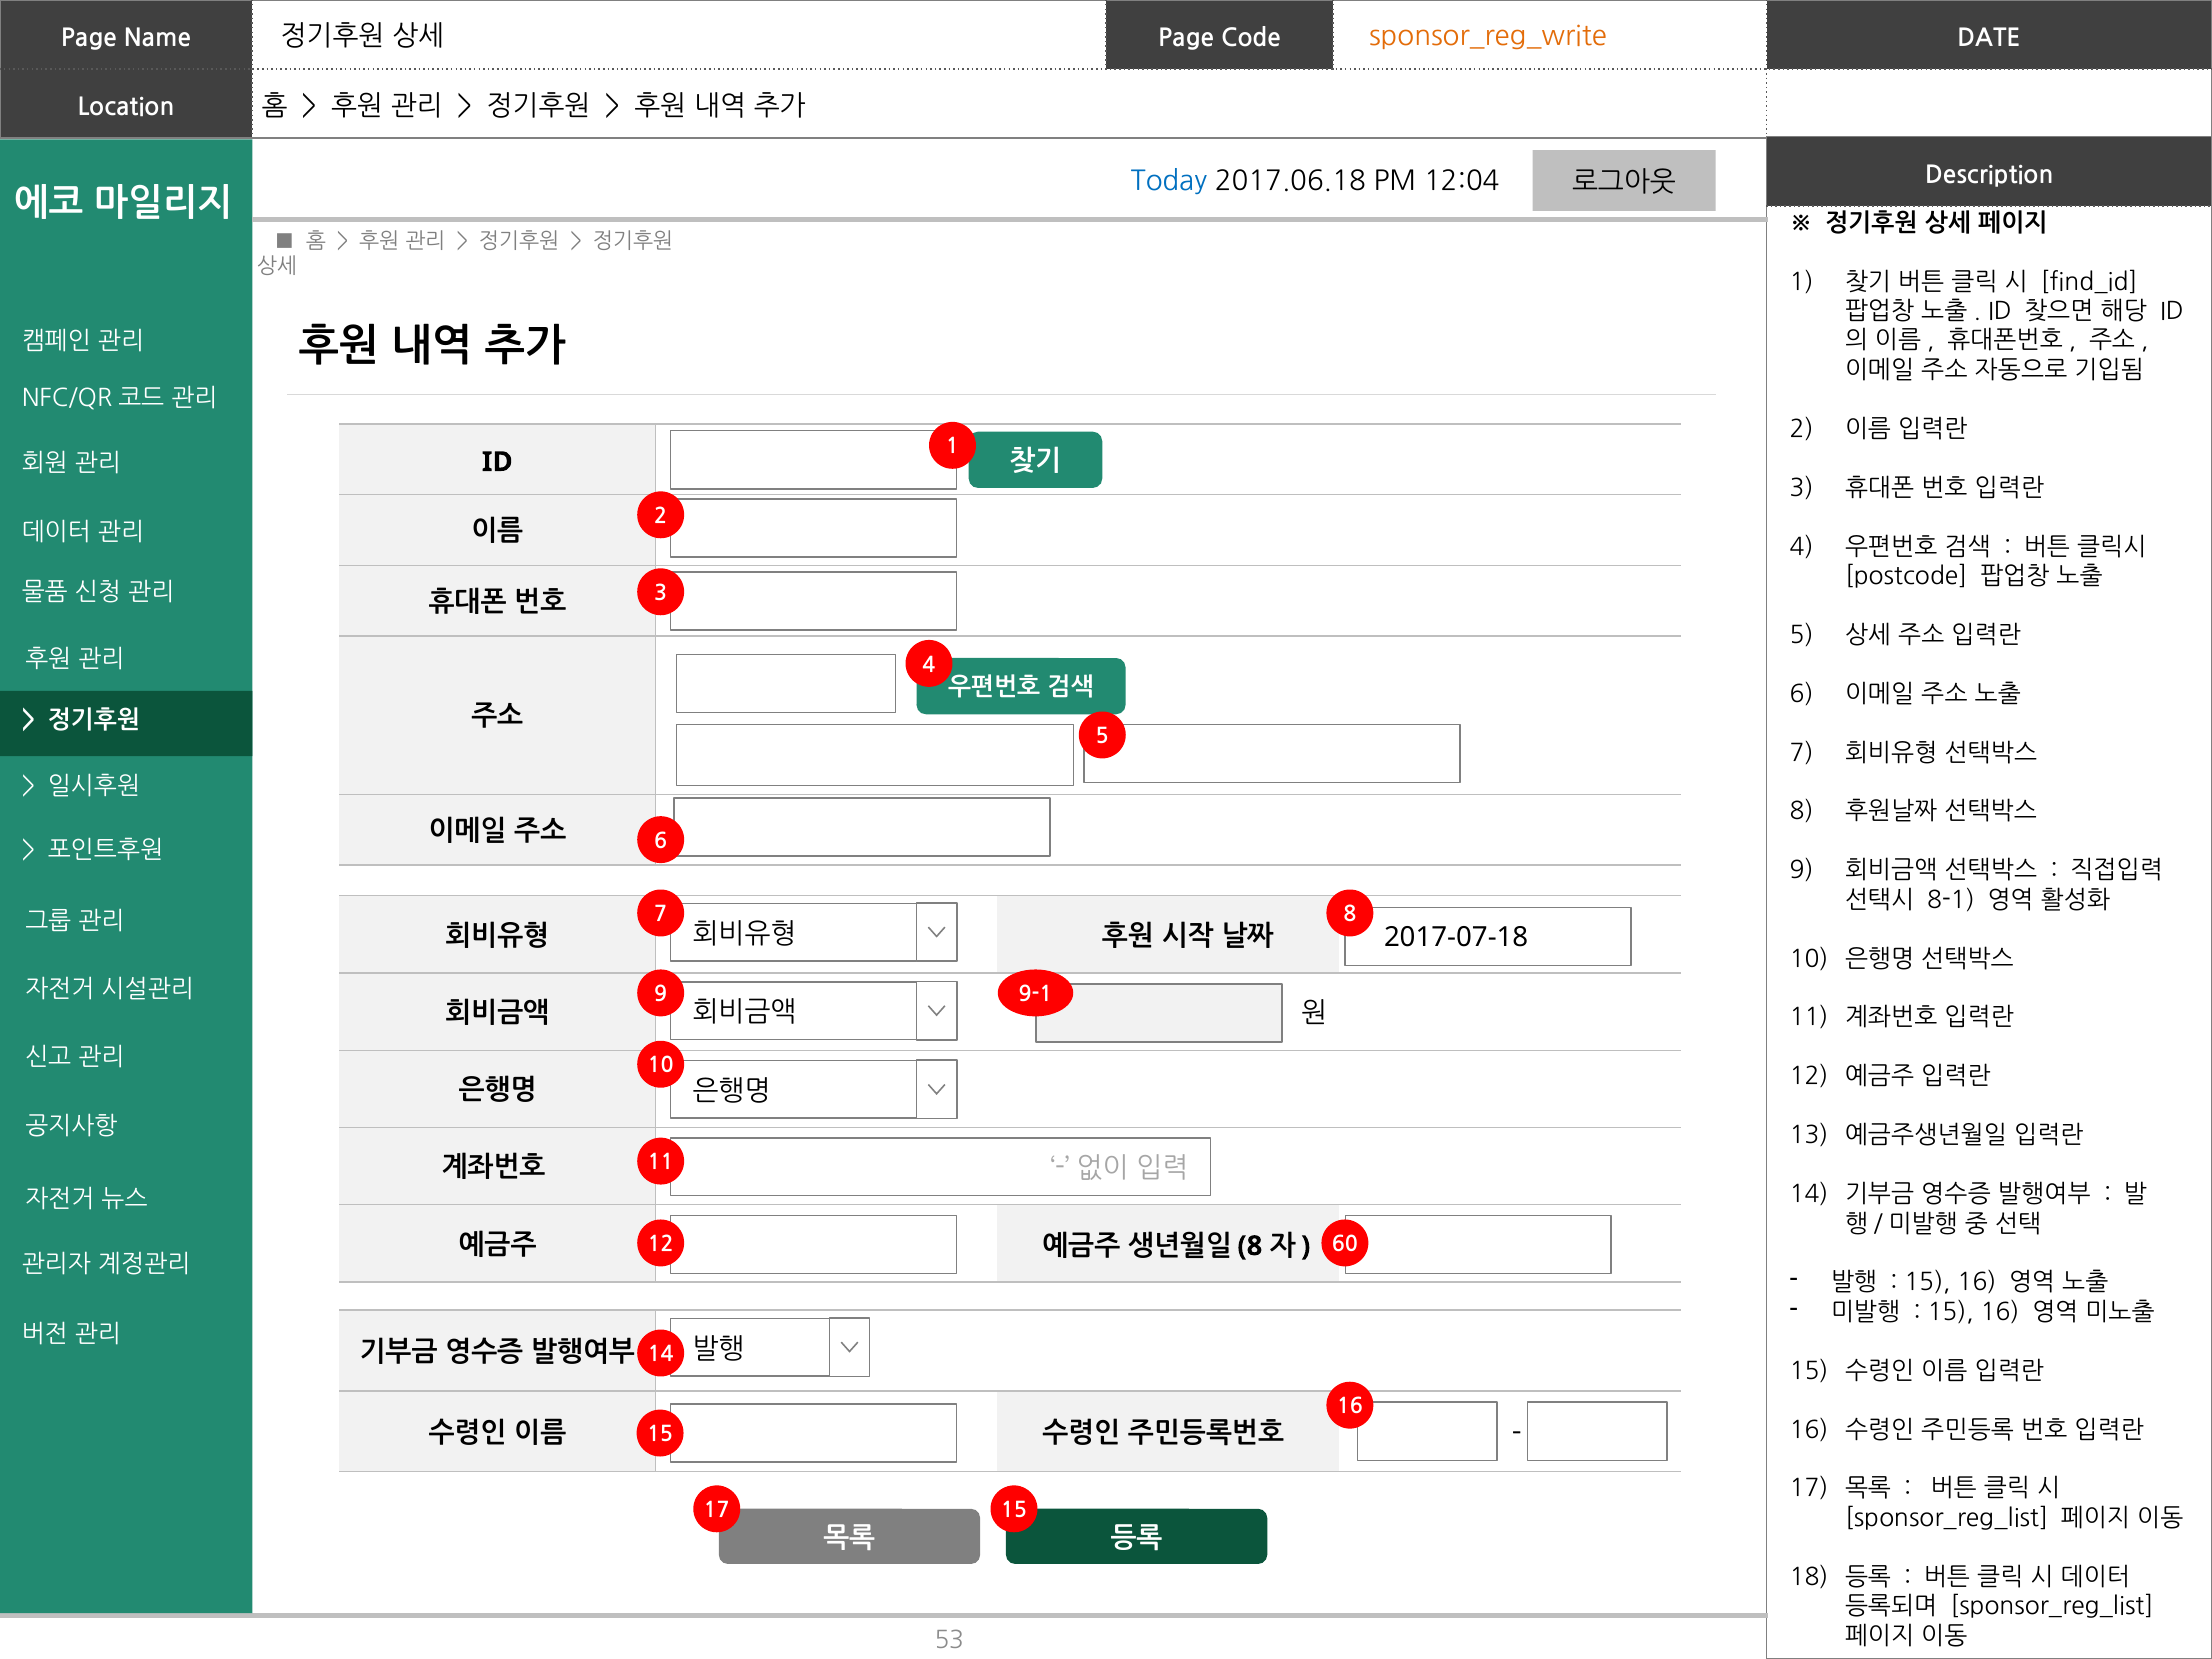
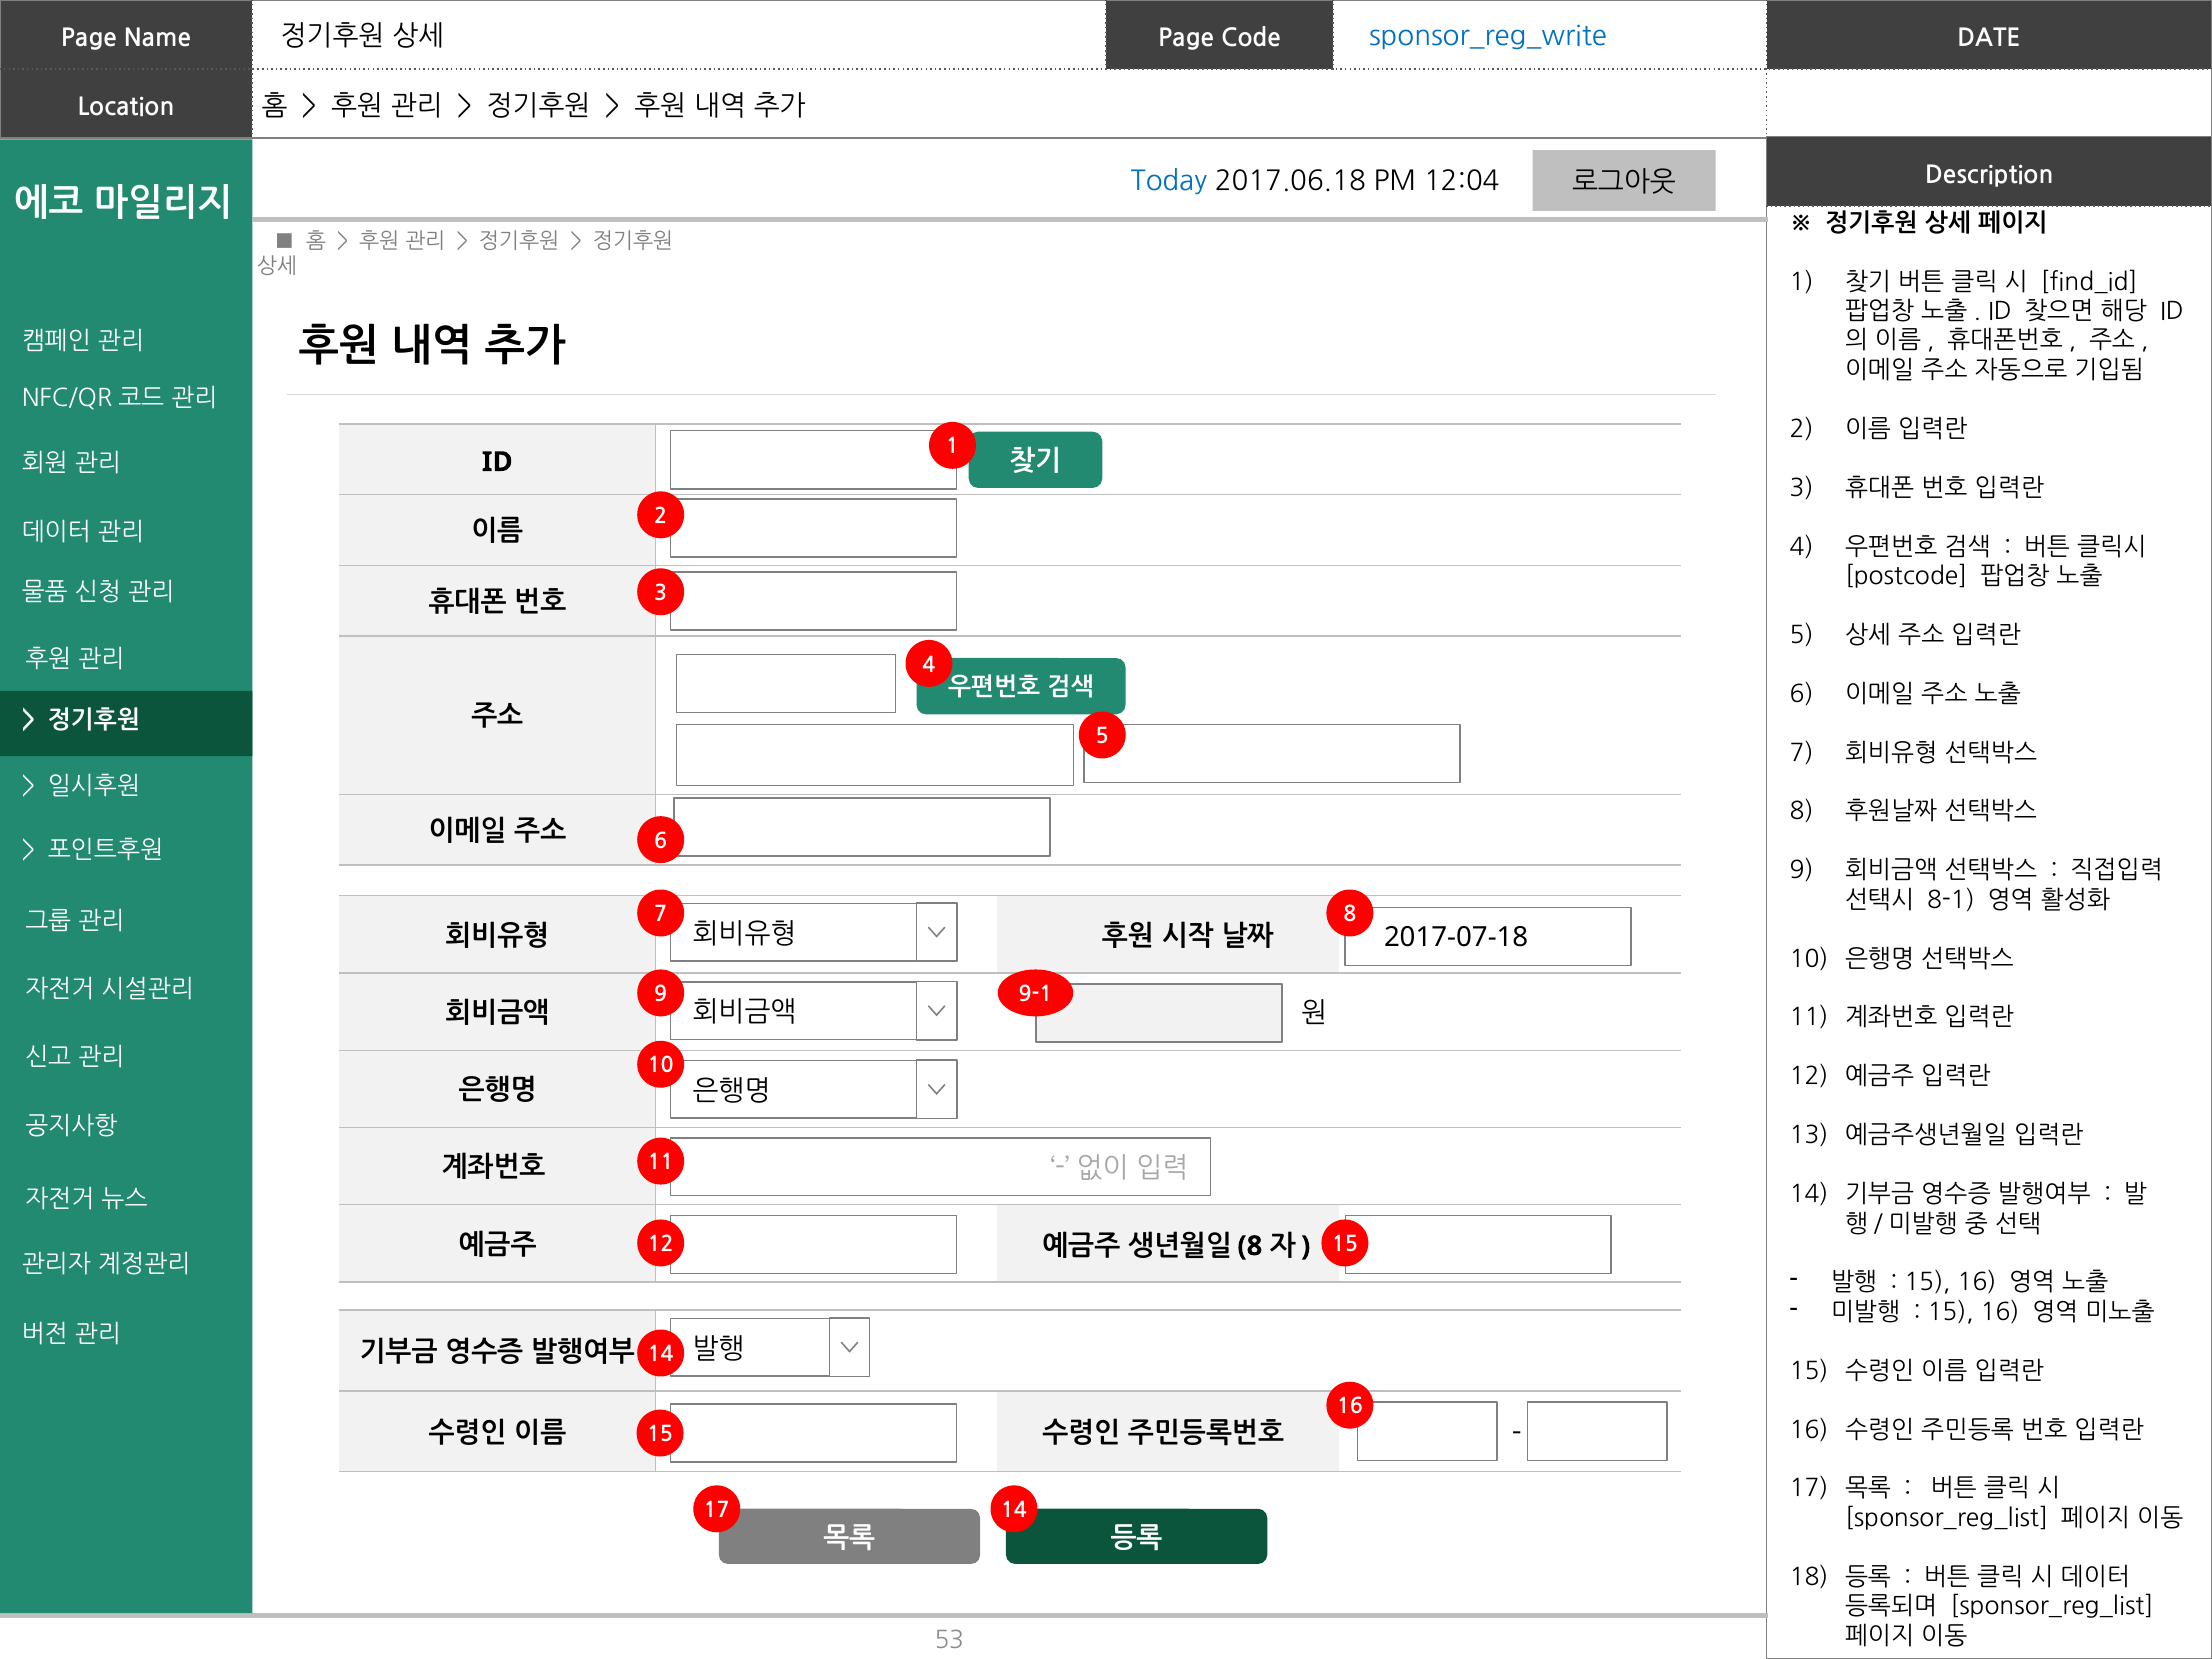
sponsor_reg_write colour: orange -> blue
12 60: 60 -> 15
17 15: 15 -> 14
